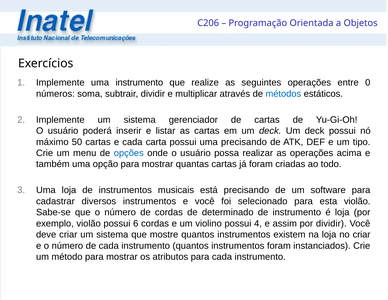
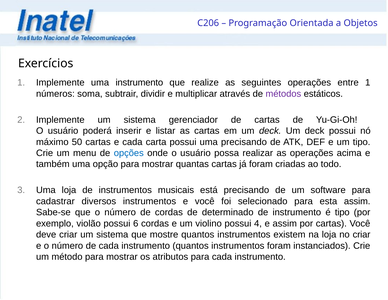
entre 0: 0 -> 1
métodos colour: blue -> purple
esta violão: violão -> assim
é loja: loja -> tipo
por dividir: dividir -> cartas
